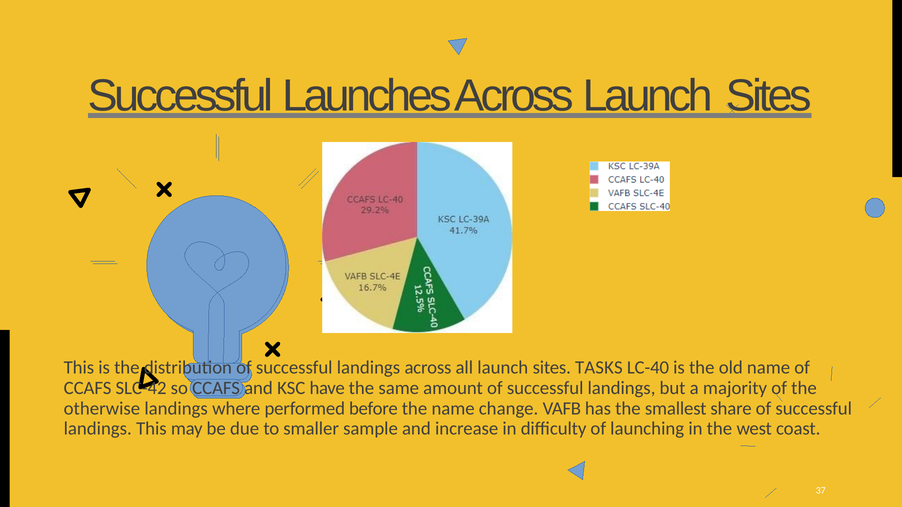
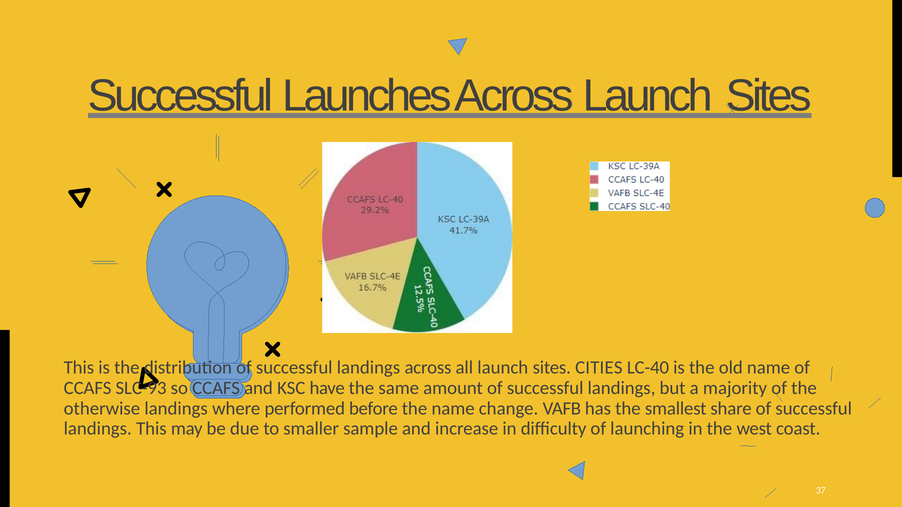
TASKS: TASKS -> CITIES
SLC-42: SLC-42 -> SLC-93
